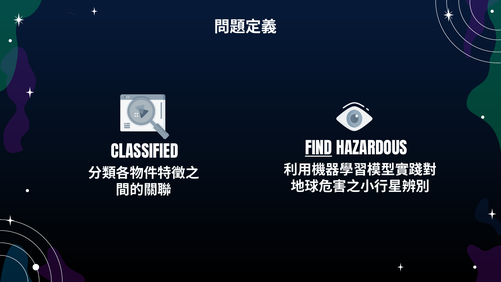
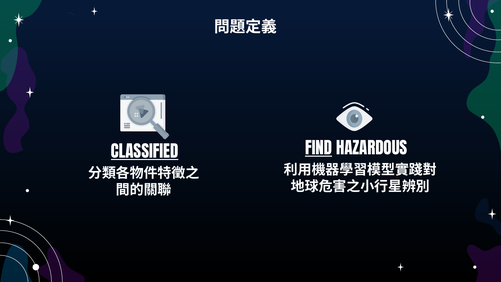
CLASSIFIED underline: none -> present
